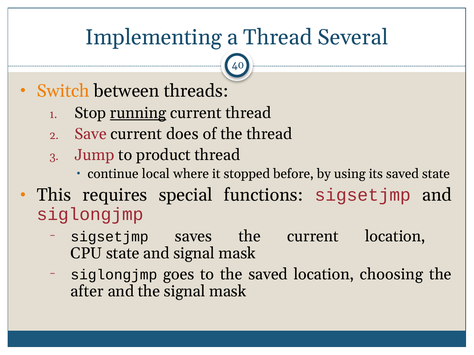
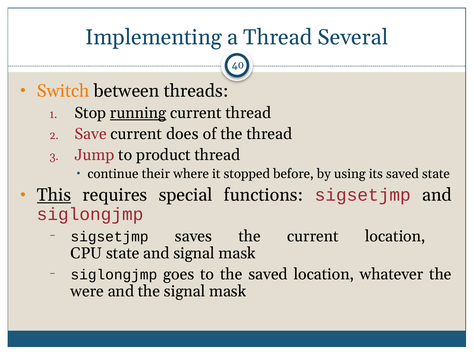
local: local -> their
This underline: none -> present
choosing: choosing -> whatever
after: after -> were
